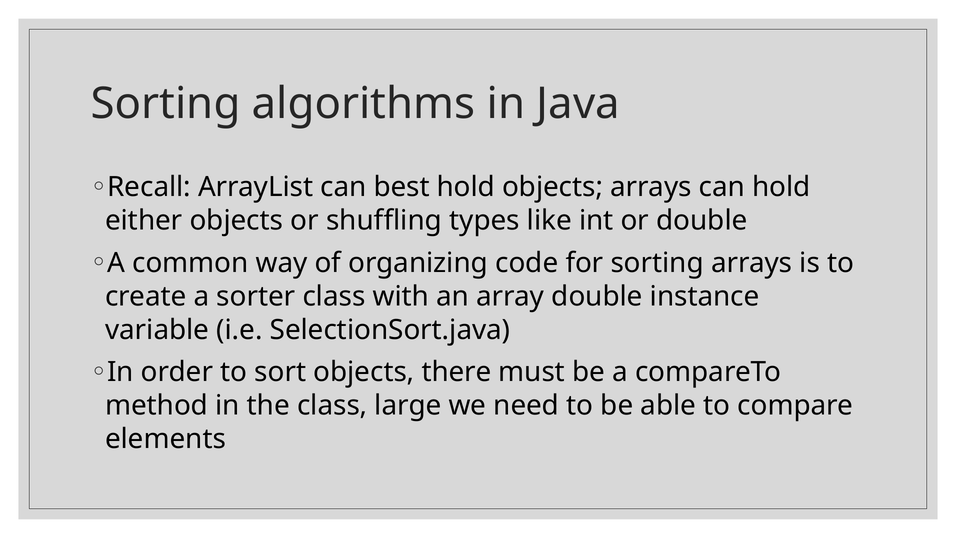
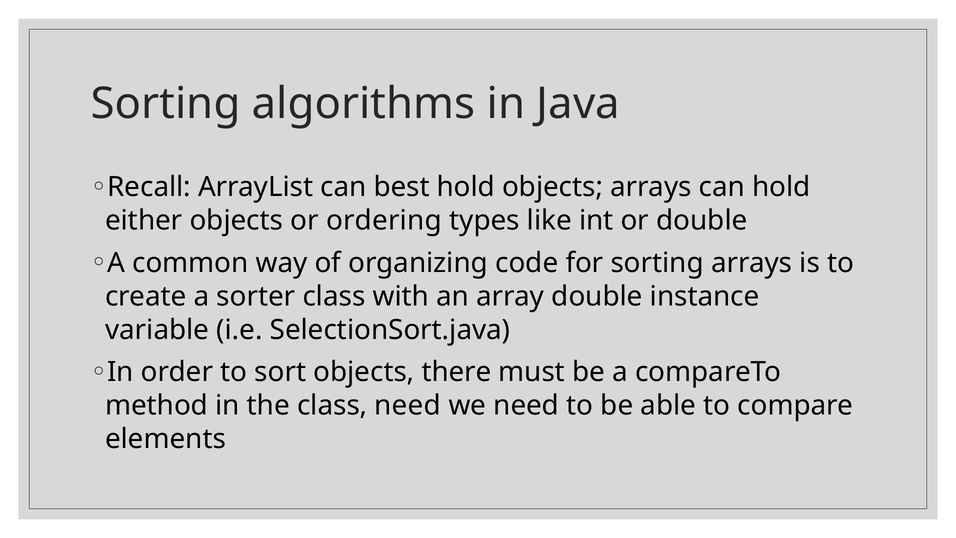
shuffling: shuffling -> ordering
class large: large -> need
